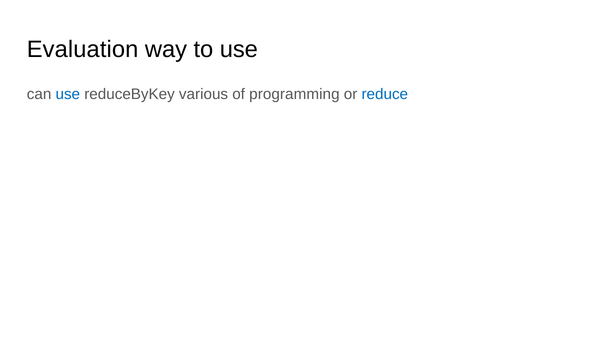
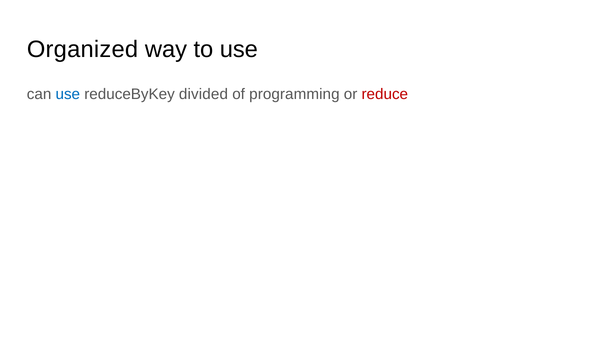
Evaluation: Evaluation -> Organized
various: various -> divided
reduce colour: blue -> red
